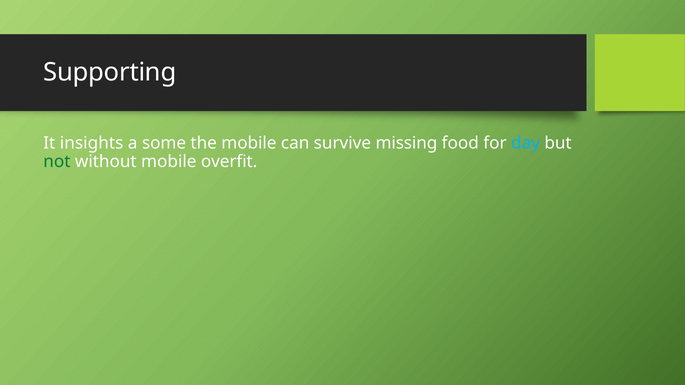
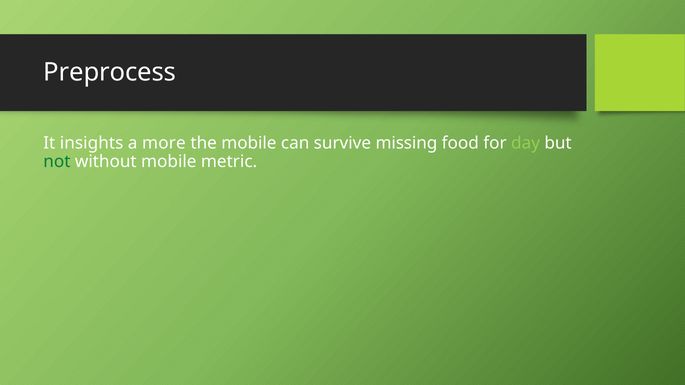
Supporting: Supporting -> Preprocess
some: some -> more
day colour: light blue -> light green
overfit: overfit -> metric
